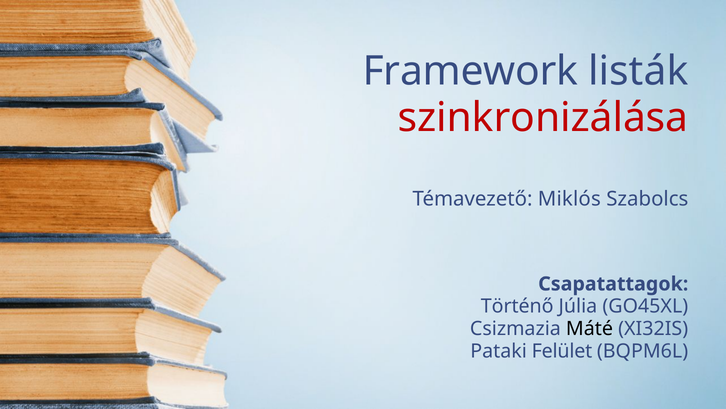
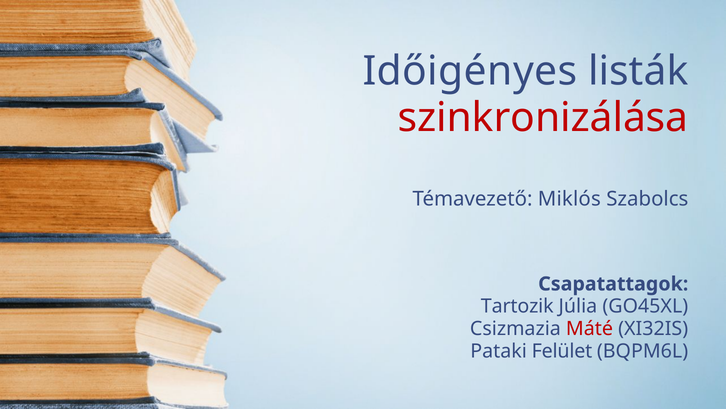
Framework: Framework -> Időigényes
Történő: Történő -> Tartozik
Máté colour: black -> red
